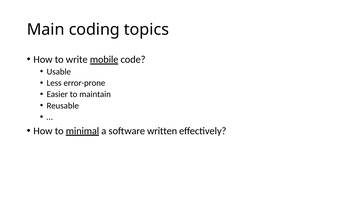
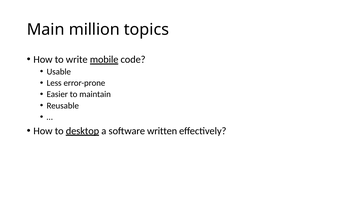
coding: coding -> million
minimal: minimal -> desktop
